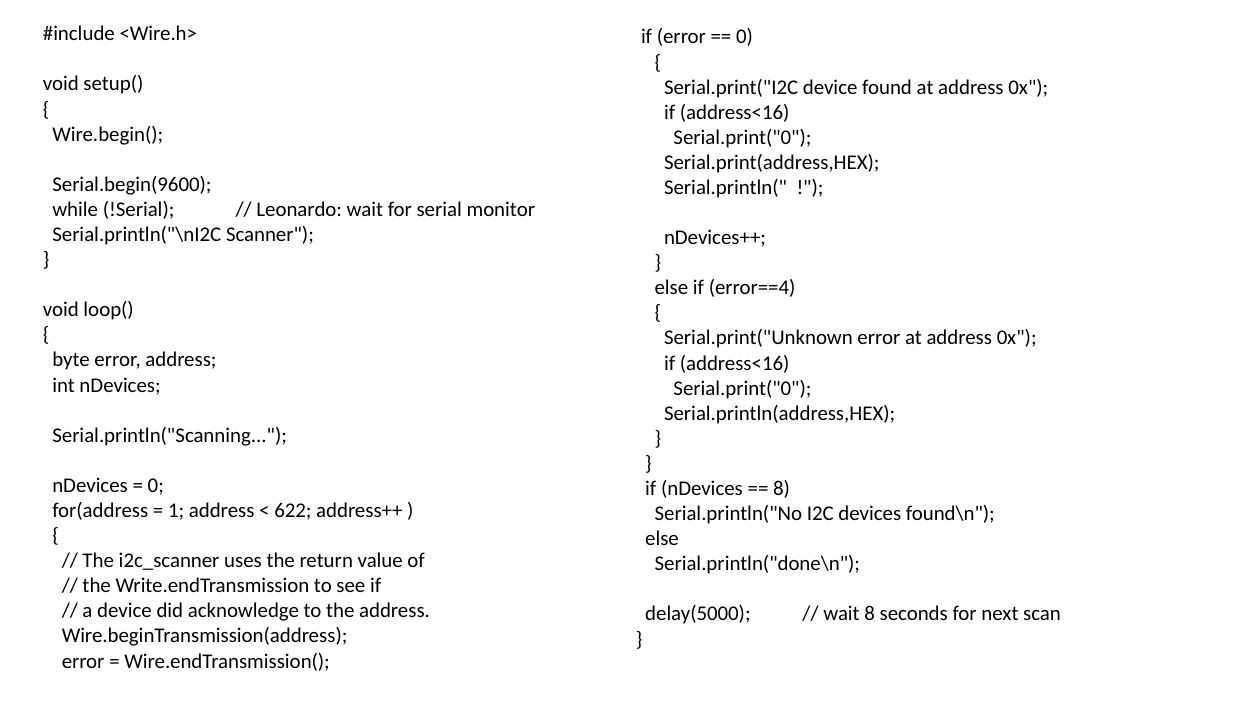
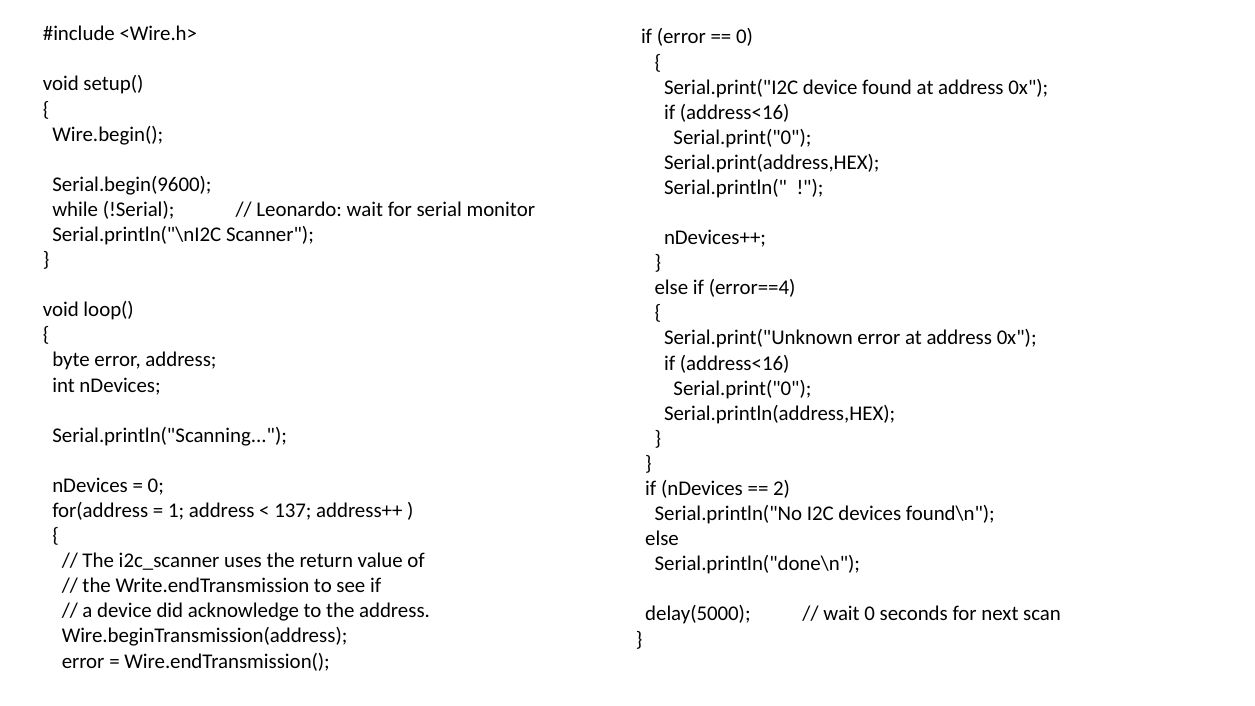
8 at (781, 489): 8 -> 2
622: 622 -> 137
wait 8: 8 -> 0
